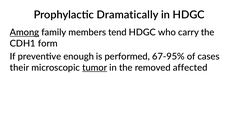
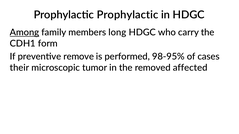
Prophylactic Dramatically: Dramatically -> Prophylactic
tend: tend -> long
enough: enough -> remove
67-95%: 67-95% -> 98-95%
tumor underline: present -> none
